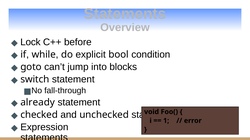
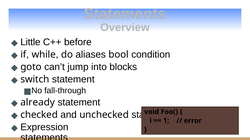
Lock: Lock -> Little
explicit: explicit -> aliases
